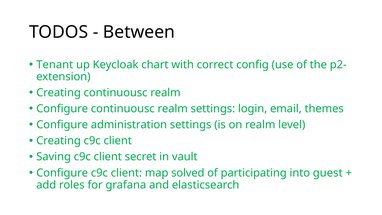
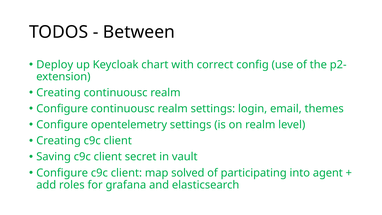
Tenant: Tenant -> Deploy
administration: administration -> opentelemetry
guest: guest -> agent
